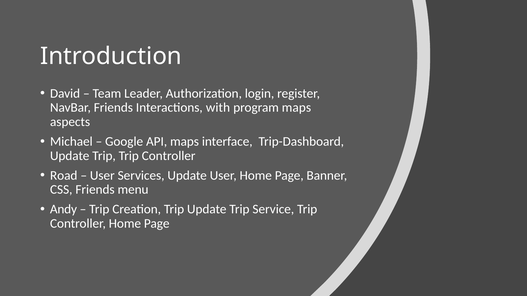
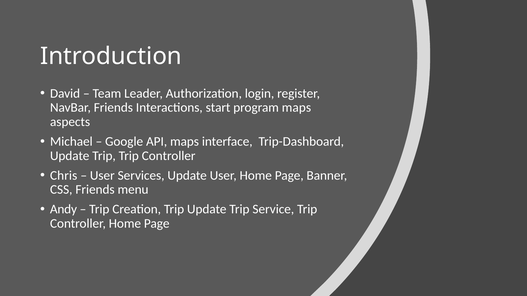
with: with -> start
Road: Road -> Chris
